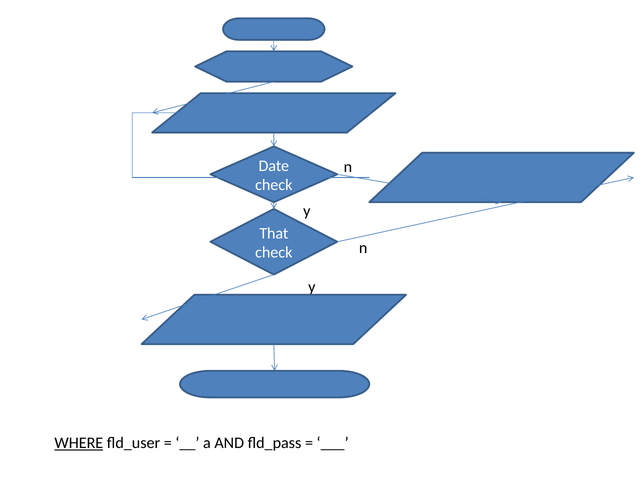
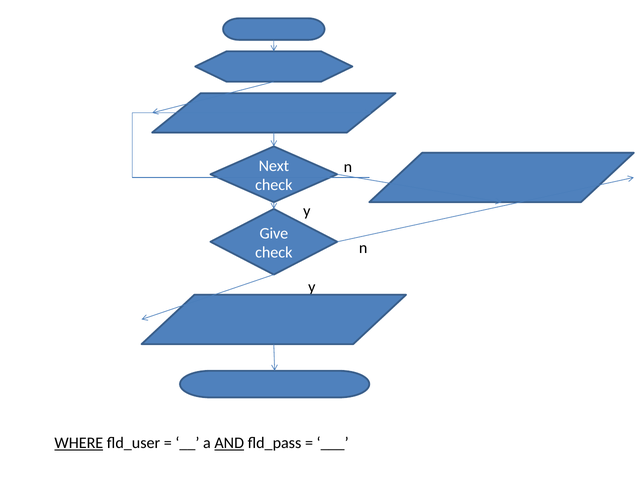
Date: Date -> Next
That: That -> Give
AND underline: none -> present
